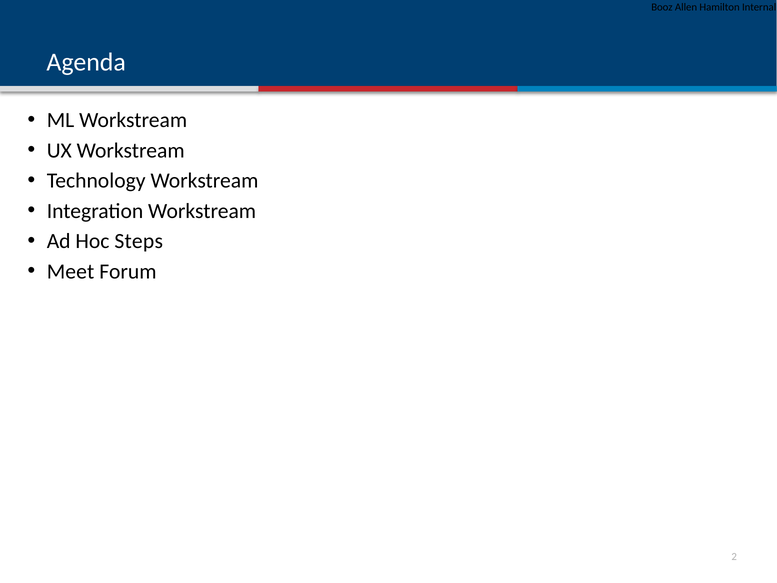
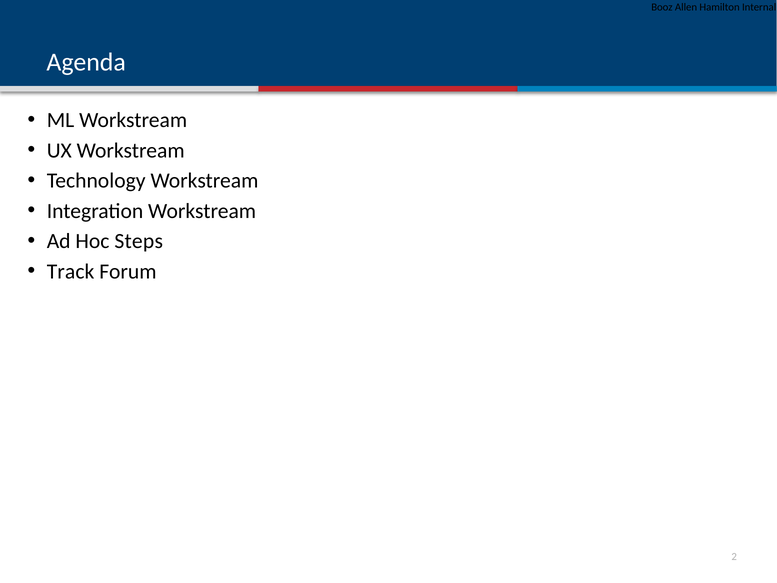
Meet: Meet -> Track
